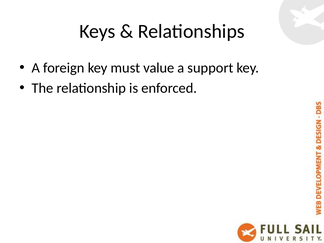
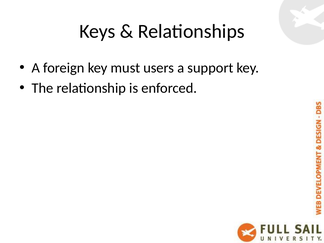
value: value -> users
